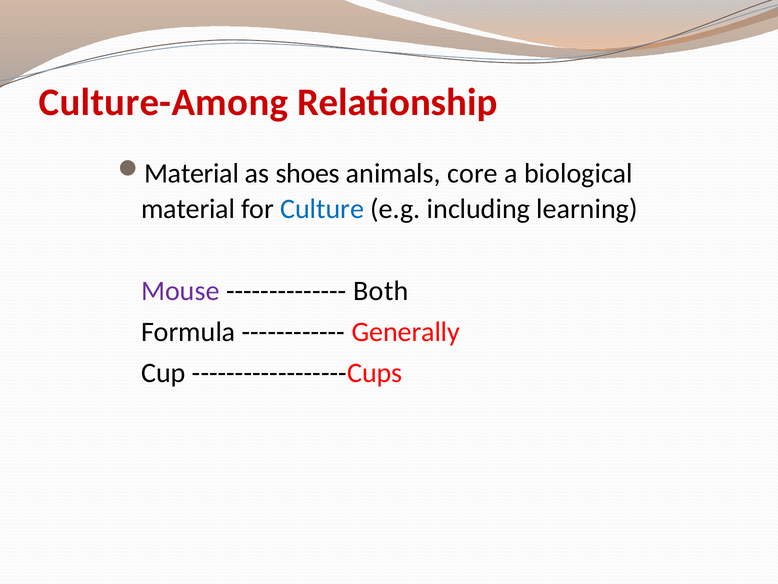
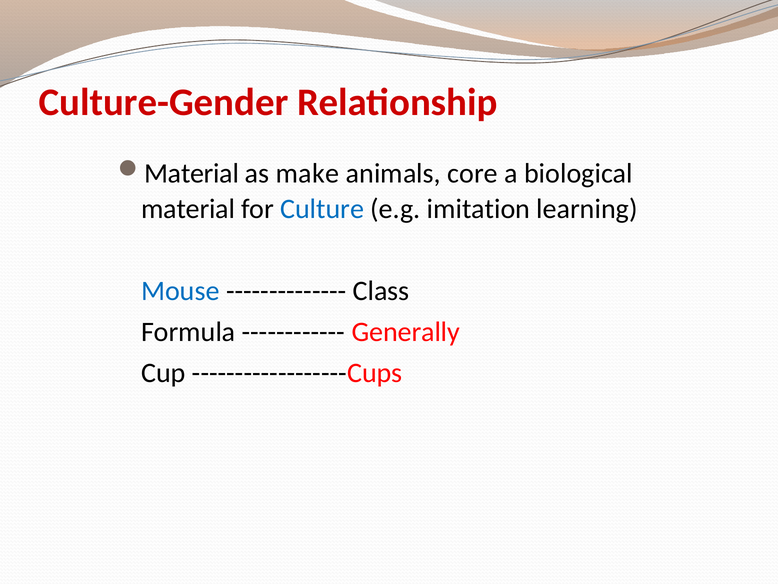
Culture-Among: Culture-Among -> Culture-Gender
shoes: shoes -> make
including: including -> imitation
Mouse colour: purple -> blue
Both: Both -> Class
